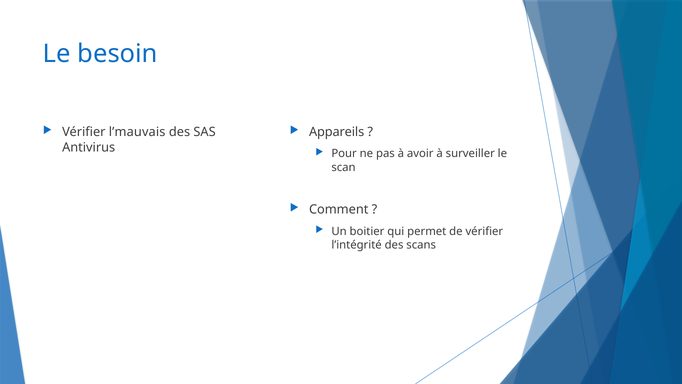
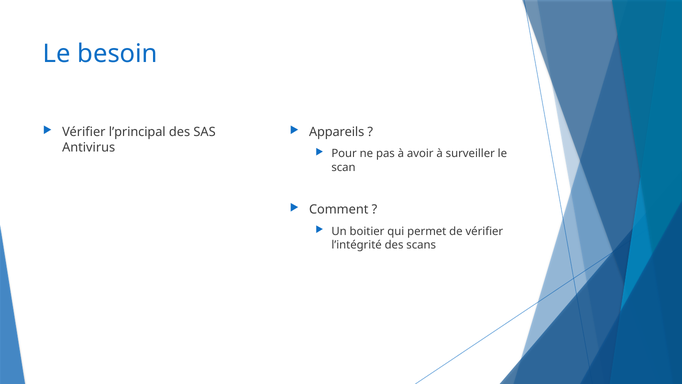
l’mauvais: l’mauvais -> l’principal
